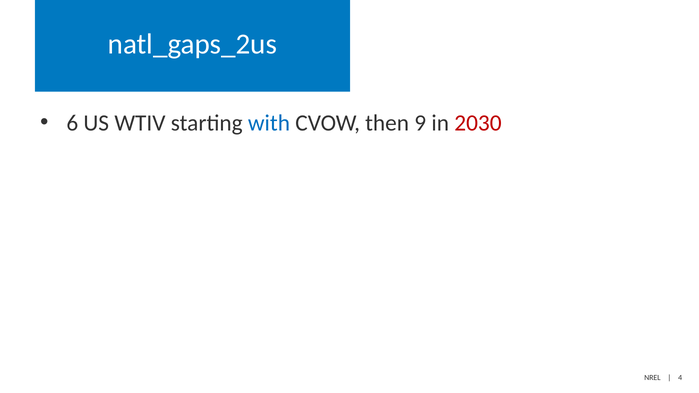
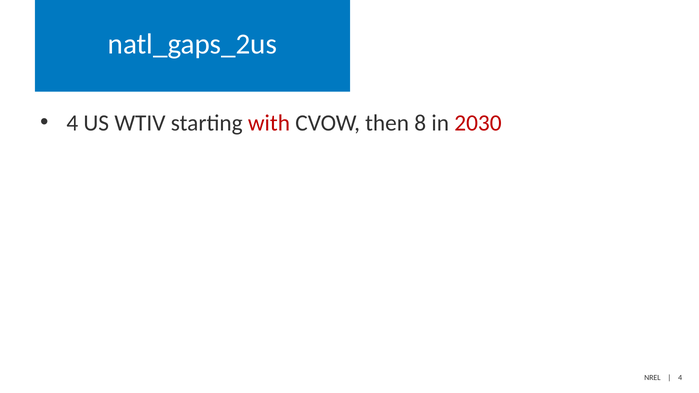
6 at (72, 123): 6 -> 4
with colour: blue -> red
9: 9 -> 8
